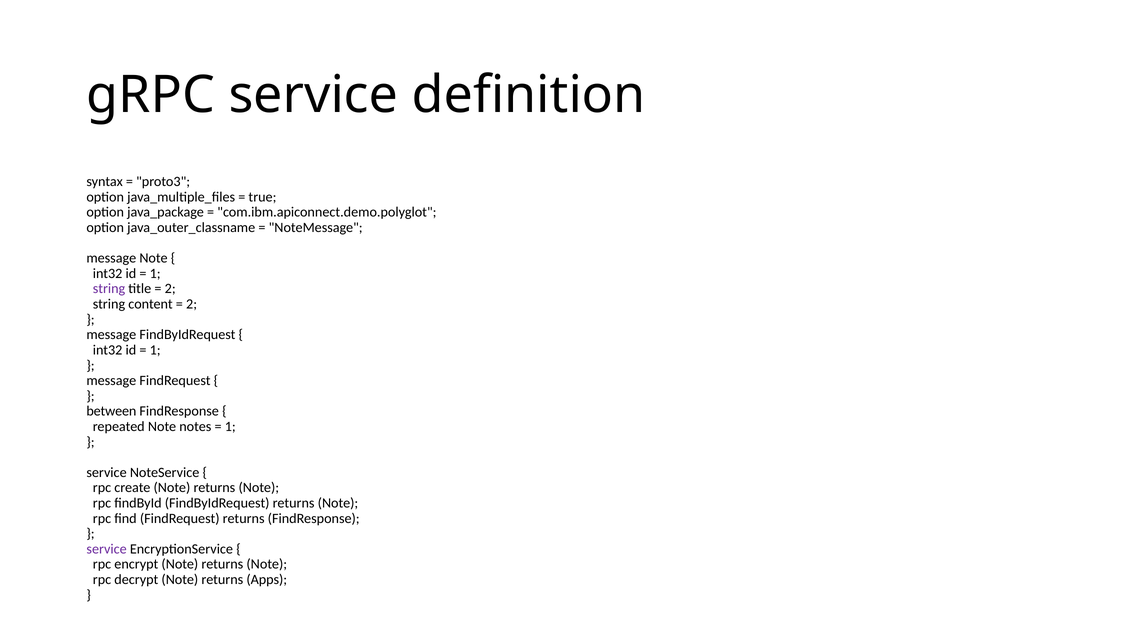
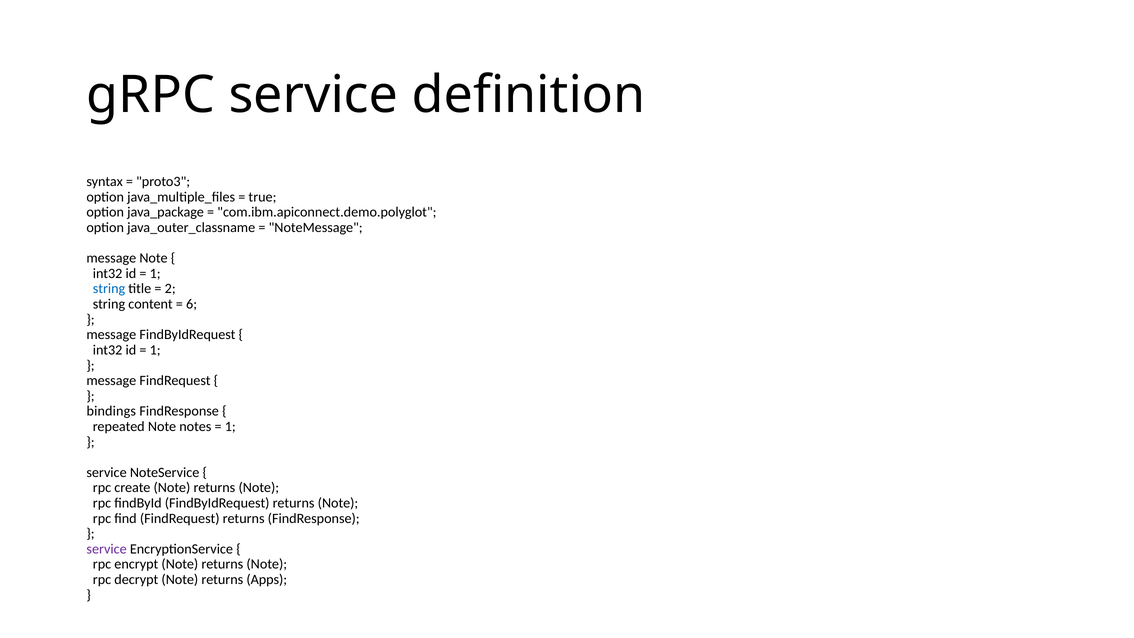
string at (109, 289) colour: purple -> blue
2 at (192, 304): 2 -> 6
between: between -> bindings
